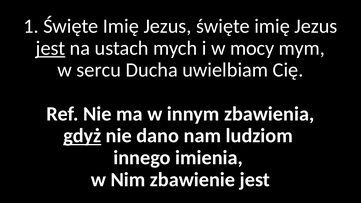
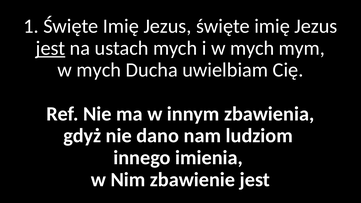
i w mocy: mocy -> mych
sercu at (99, 70): sercu -> mych
gdyż underline: present -> none
